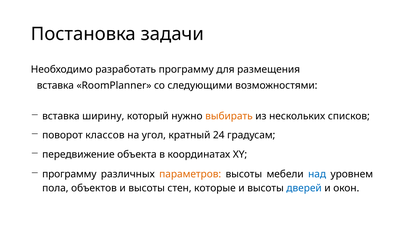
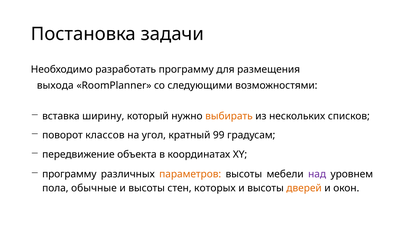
вставка at (55, 86): вставка -> выхода
24: 24 -> 99
над colour: blue -> purple
объектов: объектов -> обычные
которые: которые -> которых
дверей colour: blue -> orange
